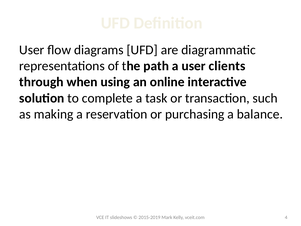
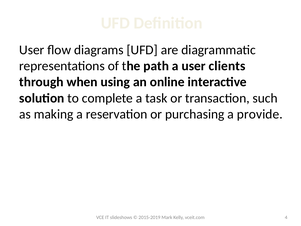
balance: balance -> provide
